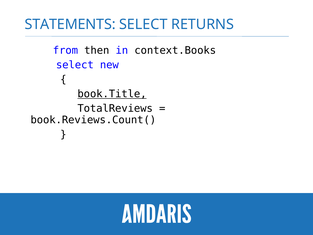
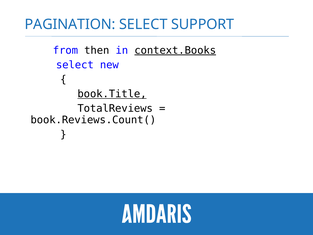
STATEMENTS: STATEMENTS -> PAGINATION
RETURNS: RETURNS -> SUPPORT
context.Books underline: none -> present
